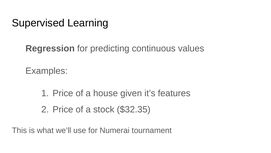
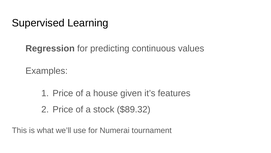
$32.35: $32.35 -> $89.32
